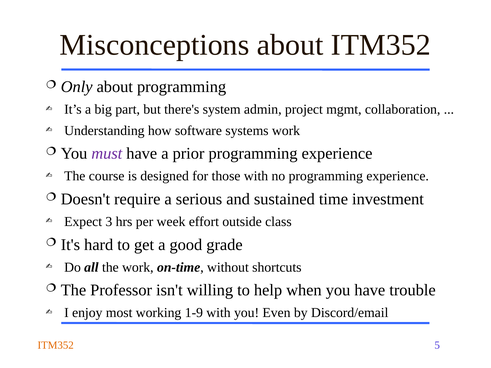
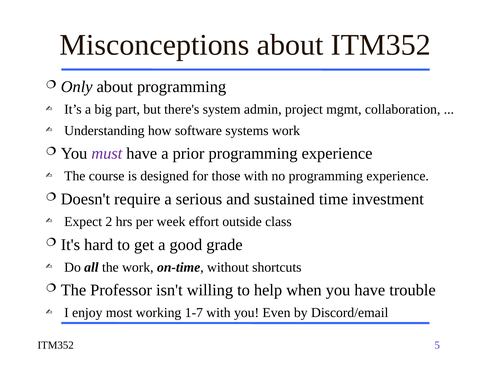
3: 3 -> 2
1-9: 1-9 -> 1-7
ITM352 at (56, 345) colour: orange -> black
